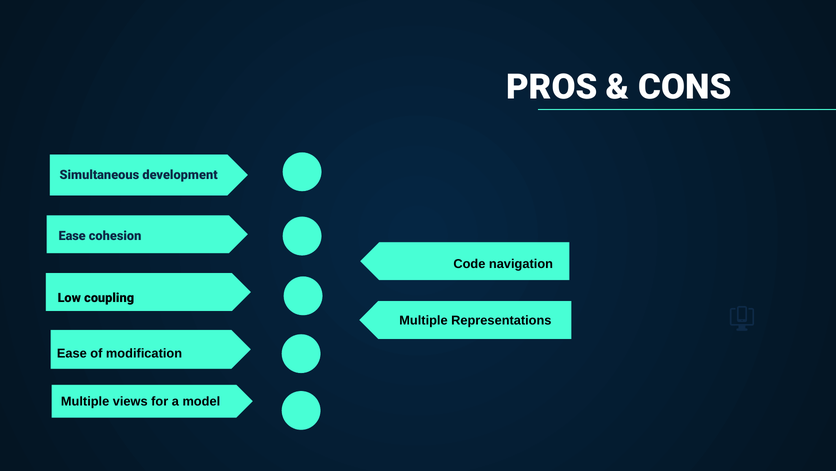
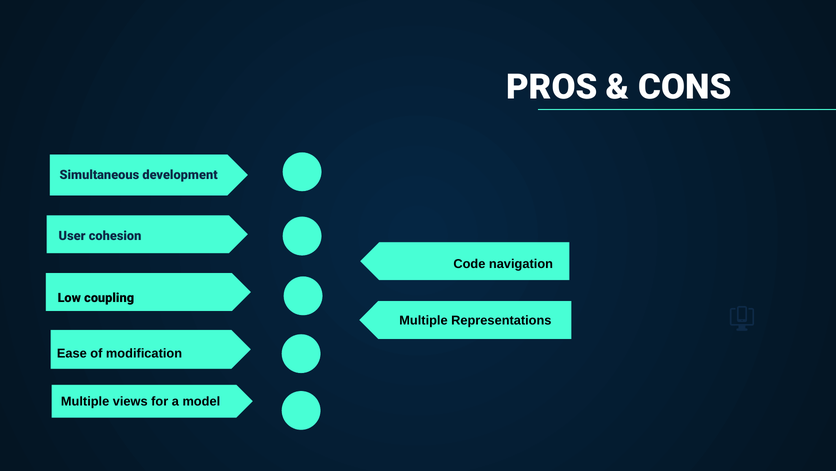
Ease at (72, 236): Ease -> User
